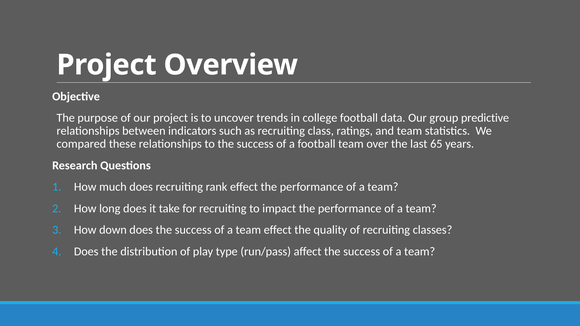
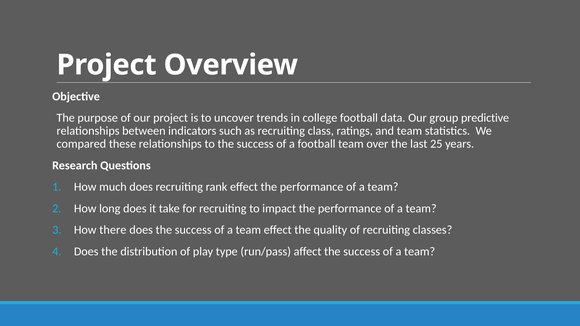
65: 65 -> 25
down: down -> there
